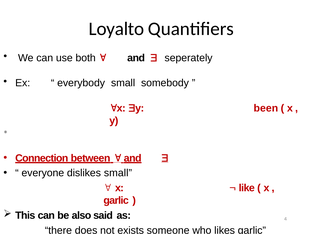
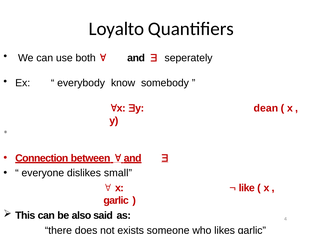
everybody small: small -> know
been: been -> dean
